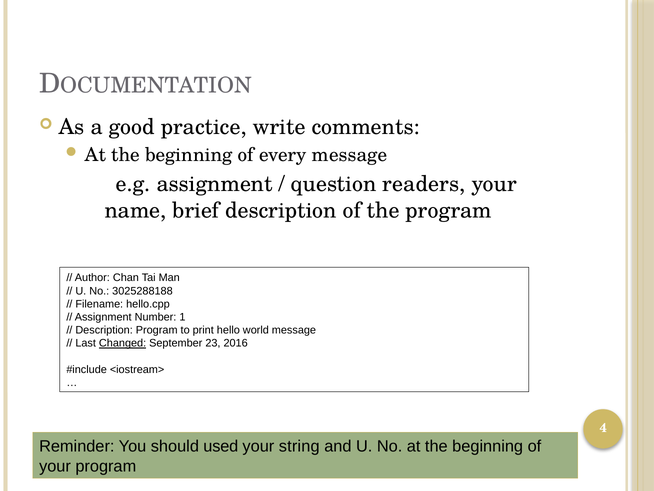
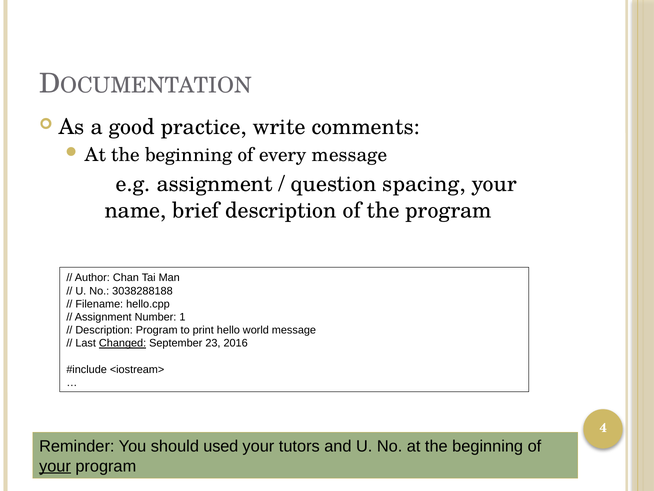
readers: readers -> spacing
3025288188: 3025288188 -> 3038288188
string: string -> tutors
your at (55, 466) underline: none -> present
